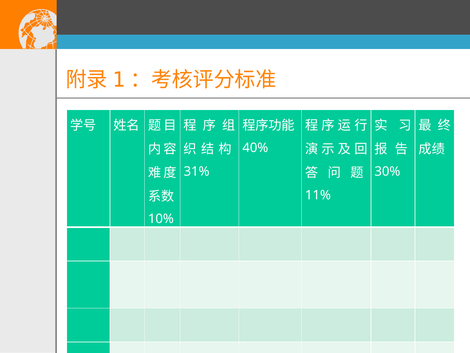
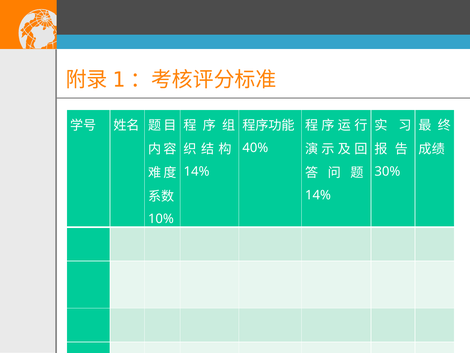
31% at (197, 171): 31% -> 14%
11% at (318, 195): 11% -> 14%
